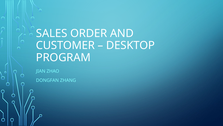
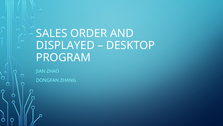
CUSTOMER: CUSTOMER -> DISPLAYED
